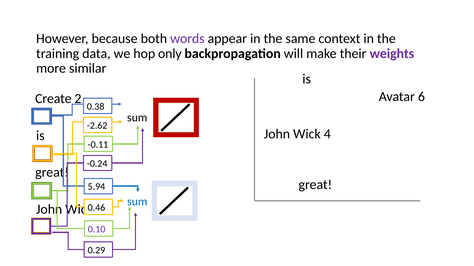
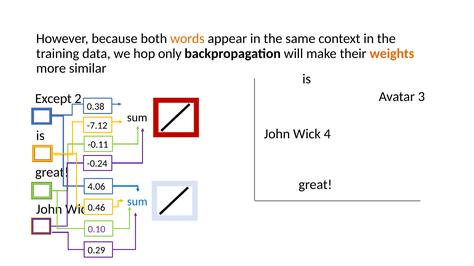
words colour: purple -> orange
weights colour: purple -> orange
6: 6 -> 3
Create: Create -> Except
-2.62: -2.62 -> -7.12
5.94: 5.94 -> 4.06
